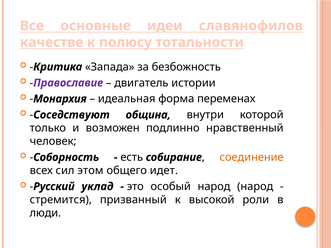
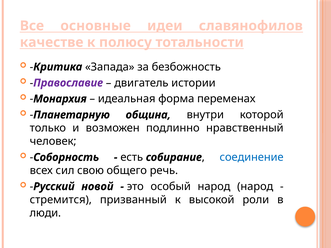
Соседствуют: Соседствуют -> Планетарную
соединение colour: orange -> blue
этом: этом -> свою
идет: идет -> речь
уклад: уклад -> новой
